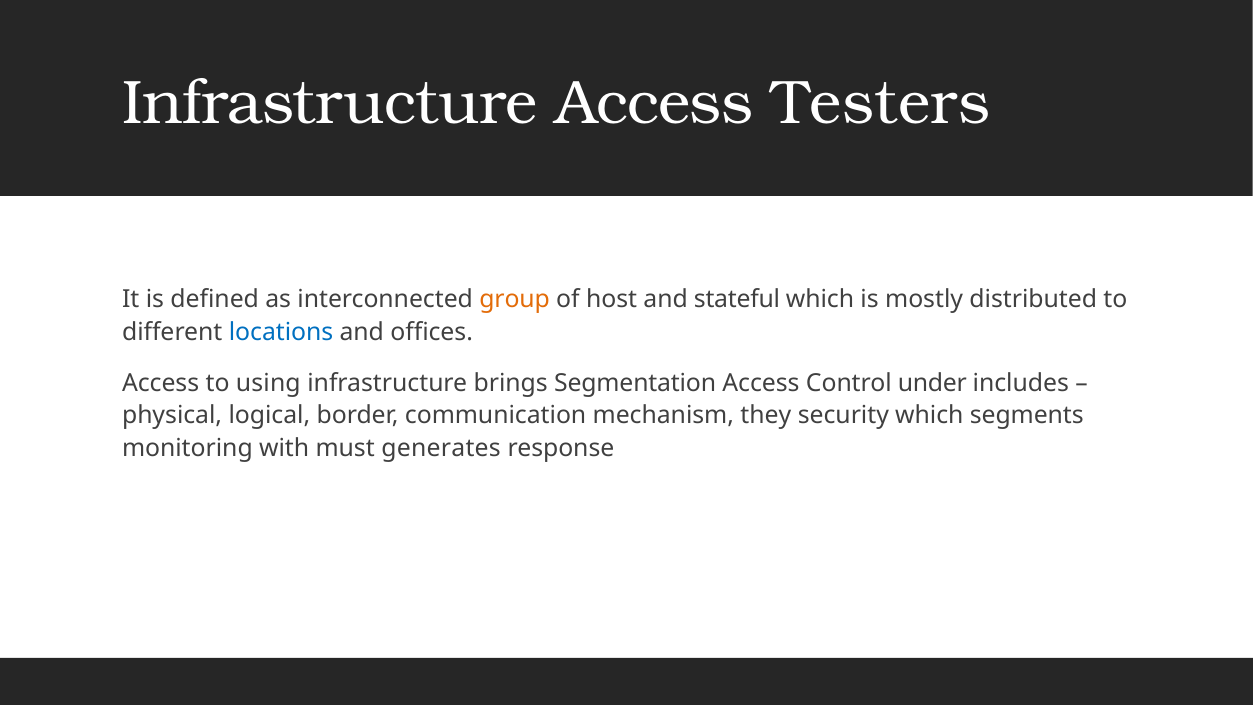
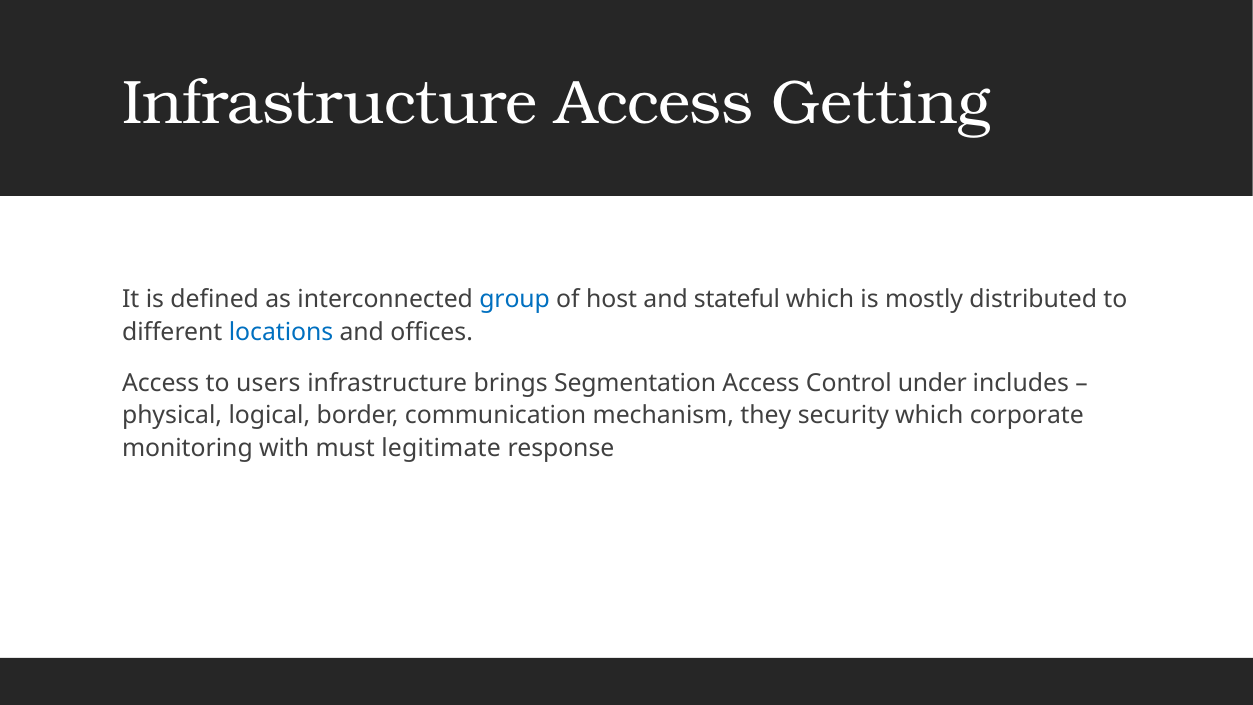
Testers: Testers -> Getting
group colour: orange -> blue
using: using -> users
segments: segments -> corporate
generates: generates -> legitimate
